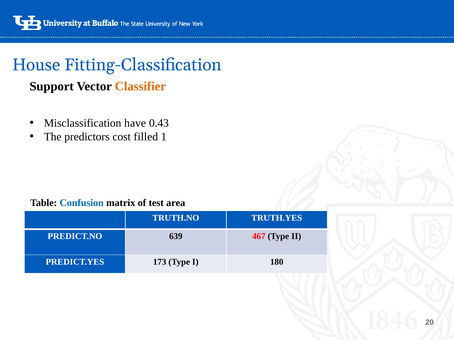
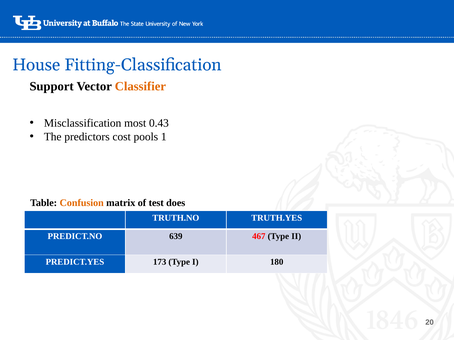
have: have -> most
filled: filled -> pools
Confusion colour: blue -> orange
area: area -> does
